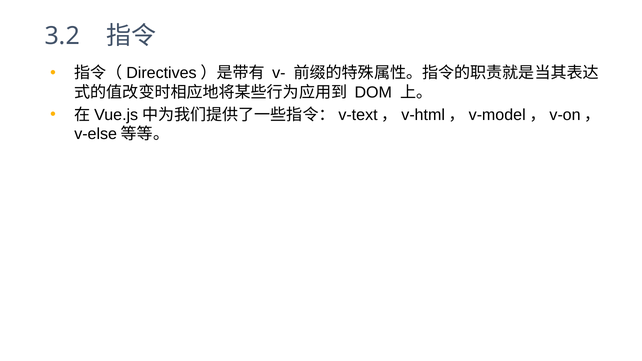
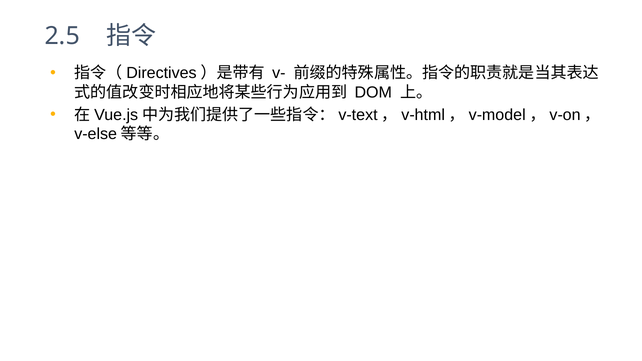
3.2: 3.2 -> 2.5
